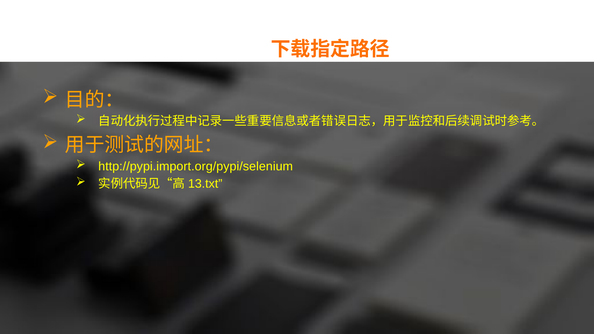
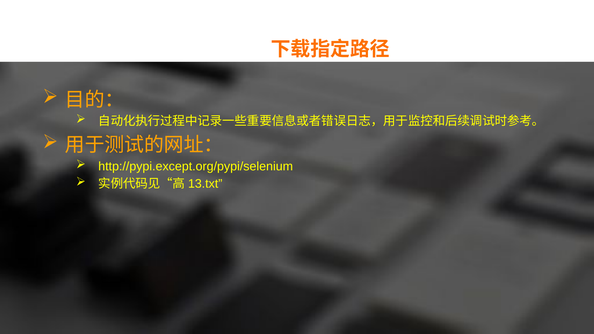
http://pypi.import.org/pypi/selenium: http://pypi.import.org/pypi/selenium -> http://pypi.except.org/pypi/selenium
